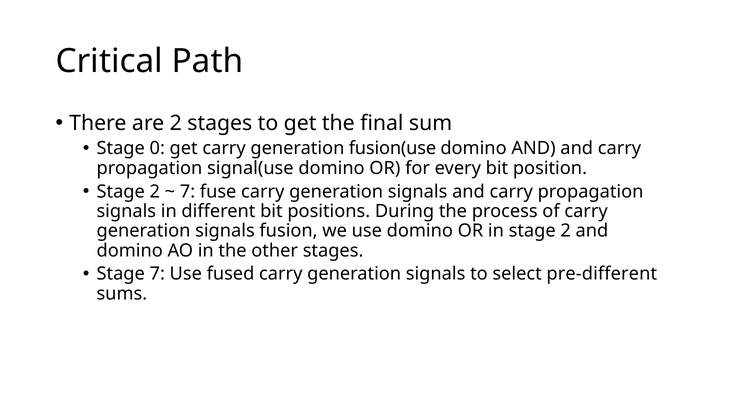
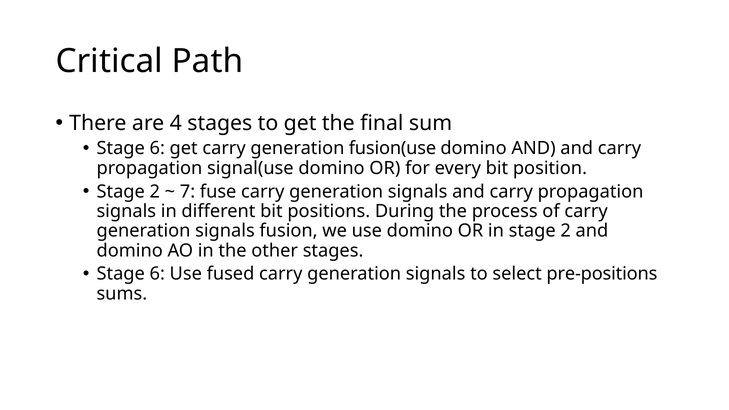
are 2: 2 -> 4
0 at (157, 148): 0 -> 6
7 at (157, 274): 7 -> 6
pre-different: pre-different -> pre-positions
